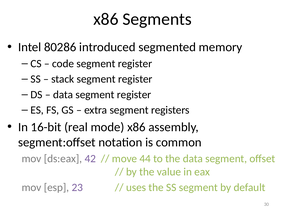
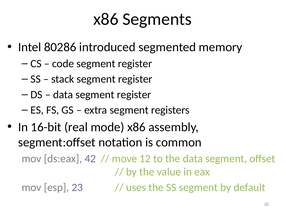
44: 44 -> 12
